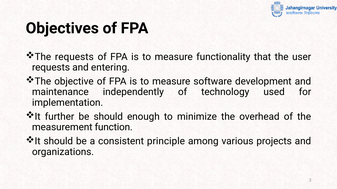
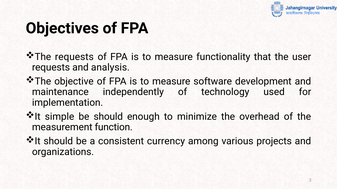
entering: entering -> analysis
further: further -> simple
principle: principle -> currency
